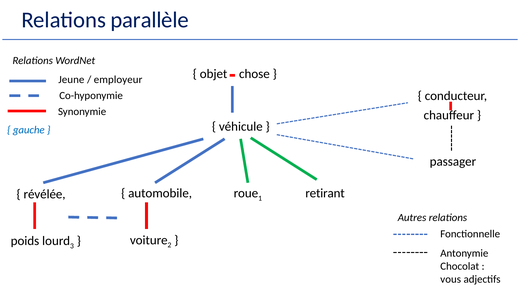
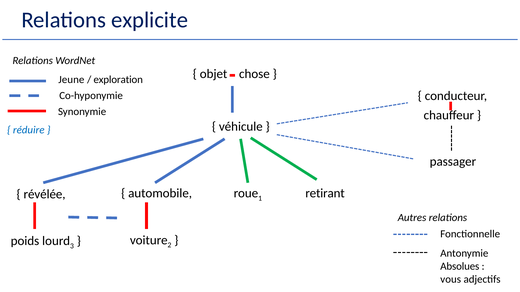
parallèle: parallèle -> explicite
employeur: employeur -> exploration
gauche: gauche -> réduire
Chocolat: Chocolat -> Absolues
